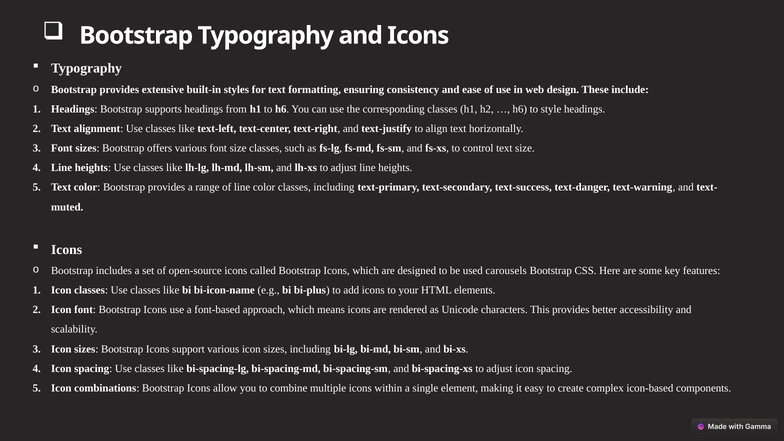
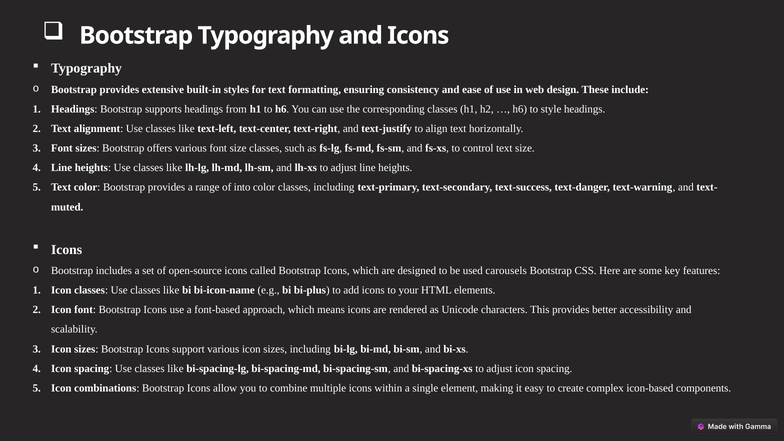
of line: line -> into
